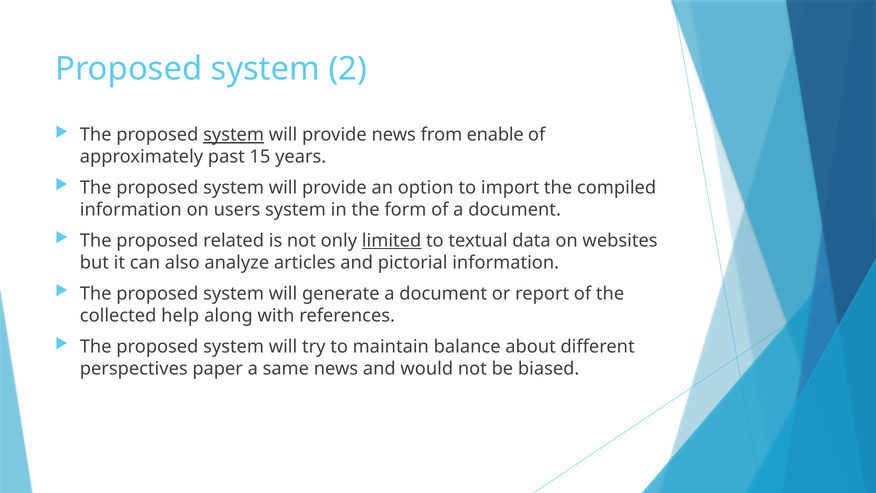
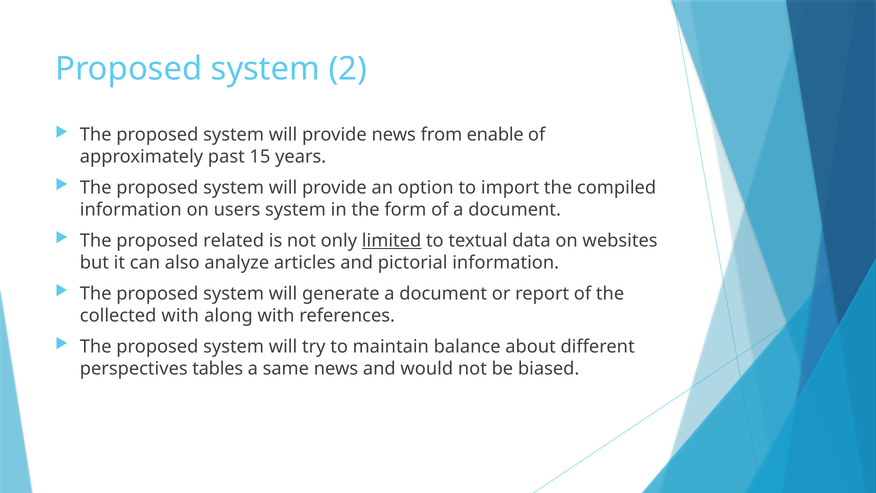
system at (234, 135) underline: present -> none
collected help: help -> with
paper: paper -> tables
